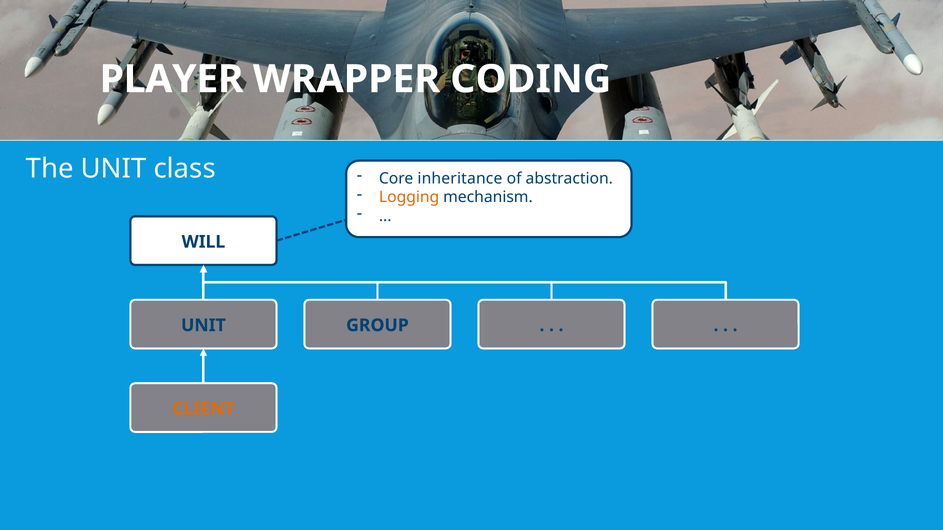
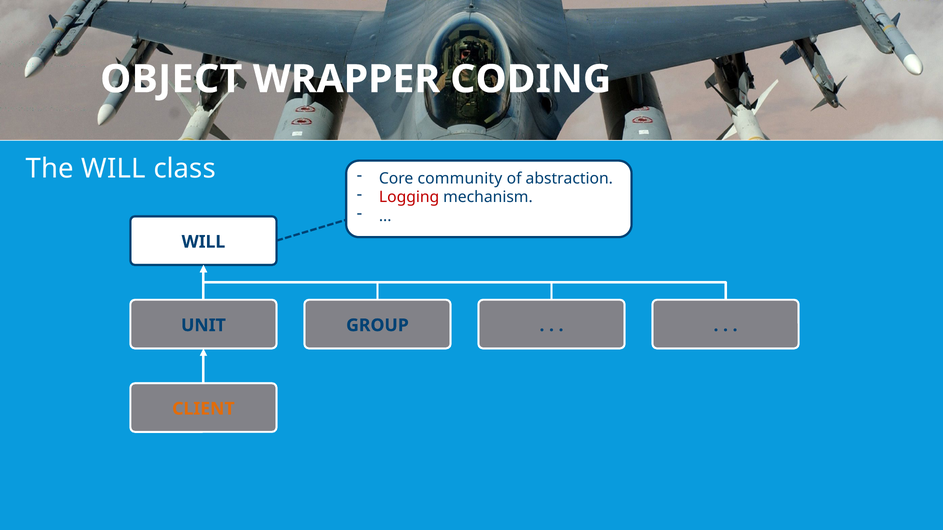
PLAYER: PLAYER -> OBJECT
The UNIT: UNIT -> WILL
inheritance: inheritance -> community
Logging colour: orange -> red
